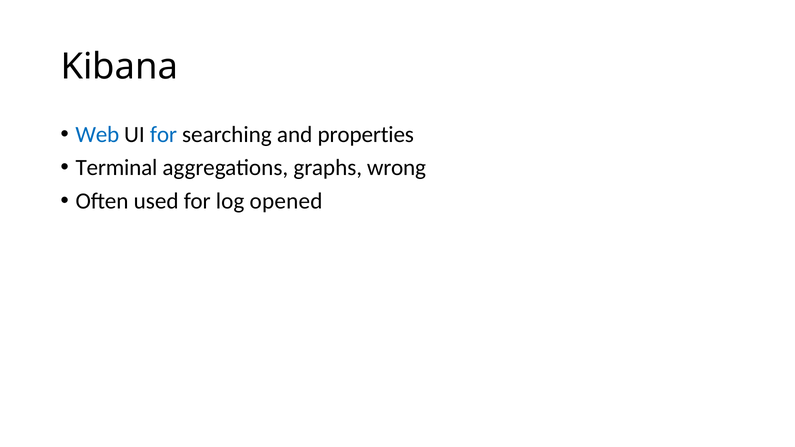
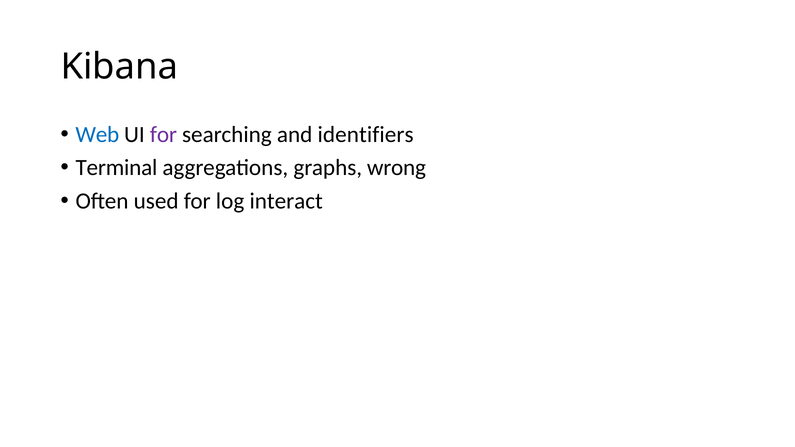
for at (163, 134) colour: blue -> purple
properties: properties -> identifiers
opened: opened -> interact
